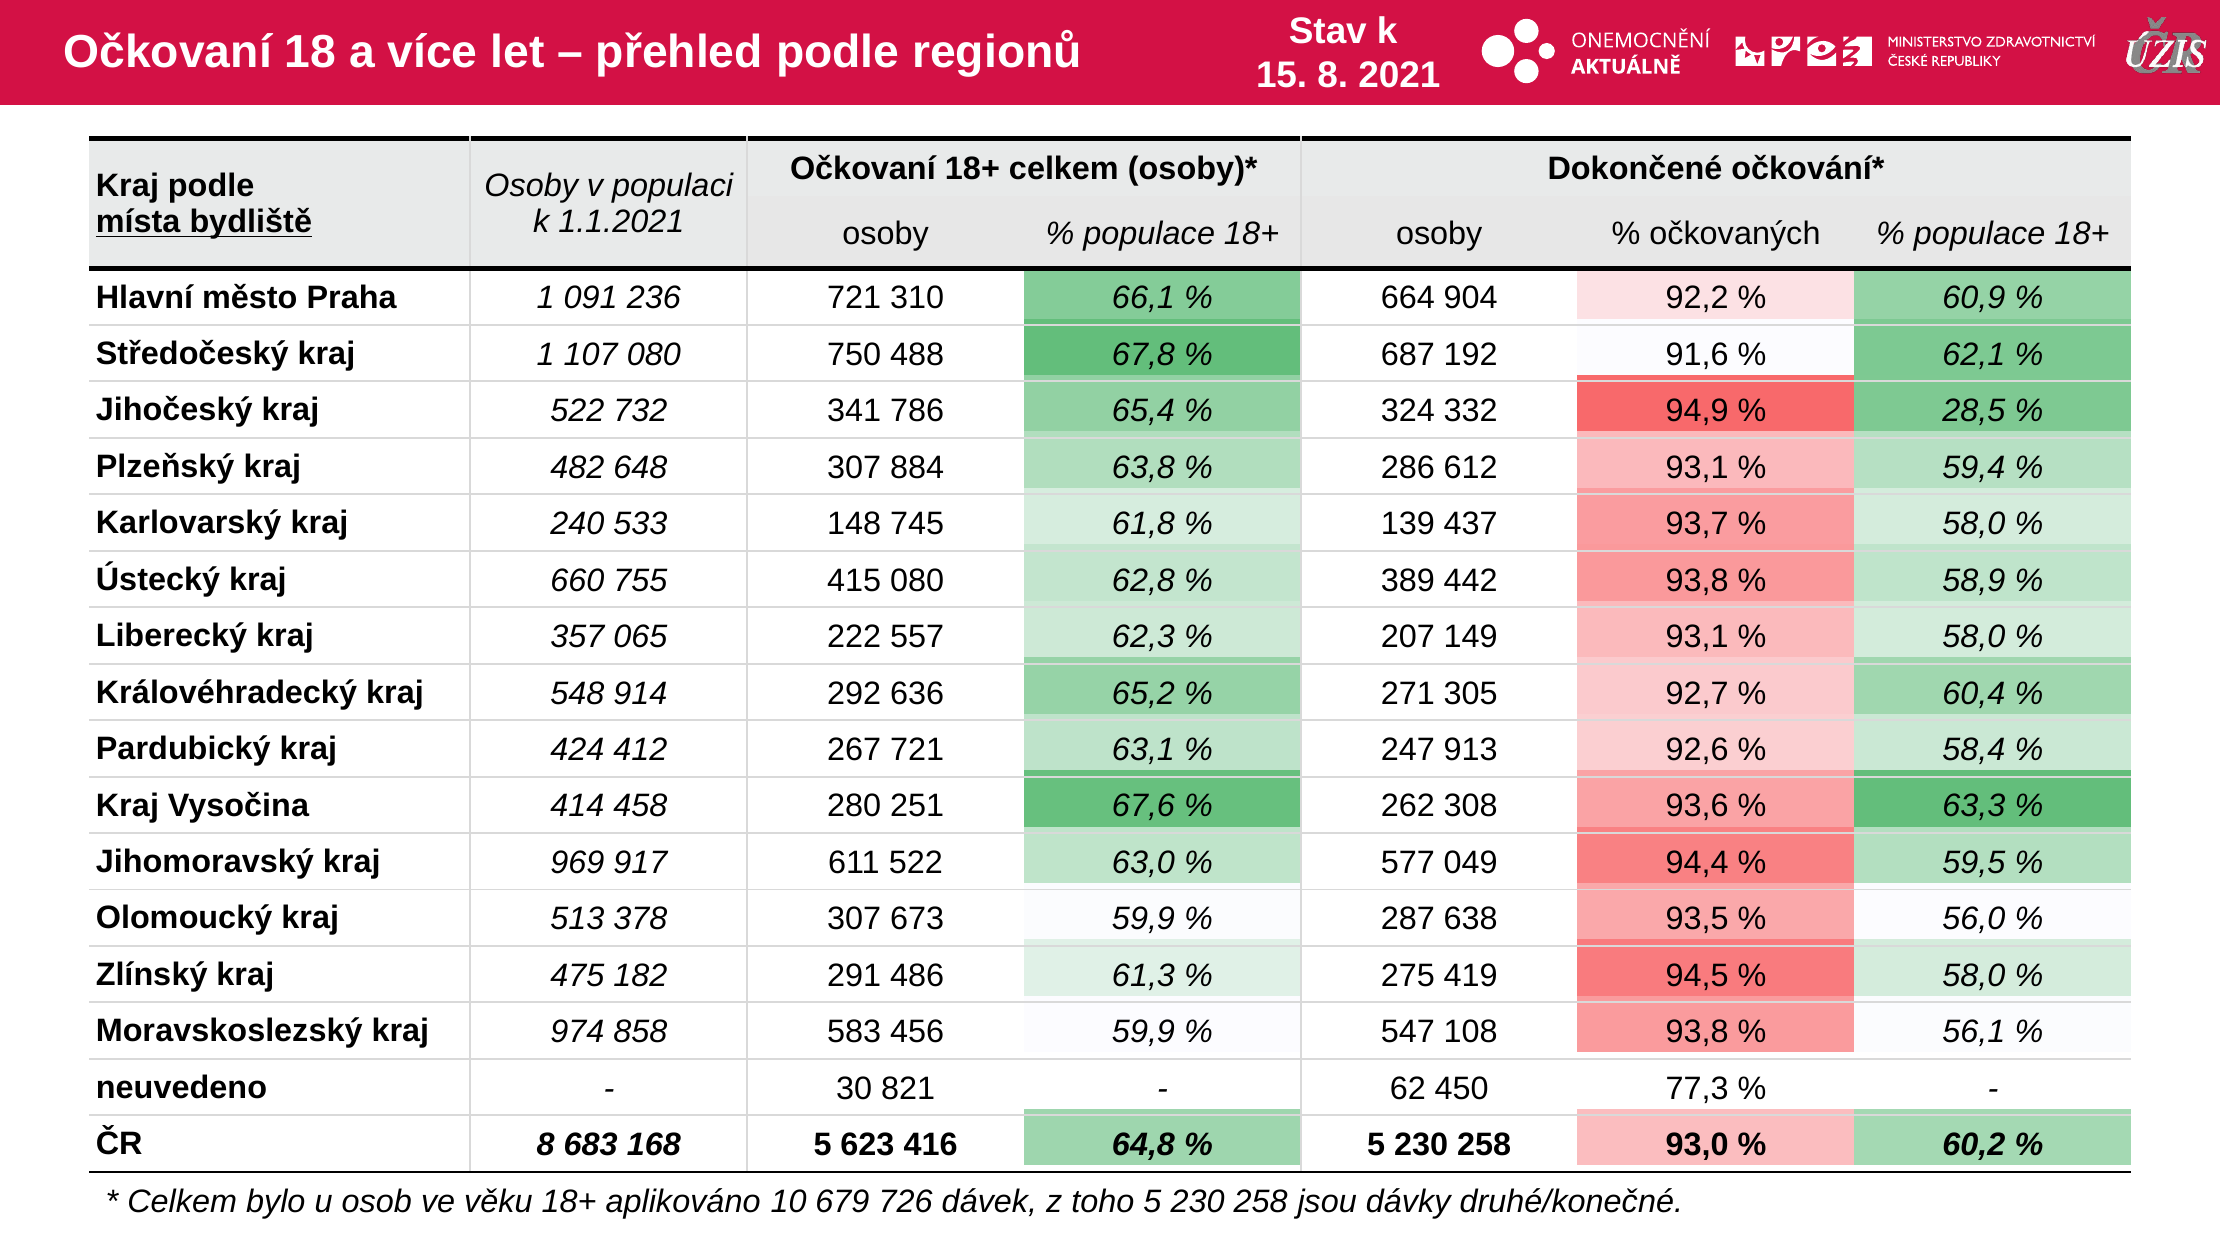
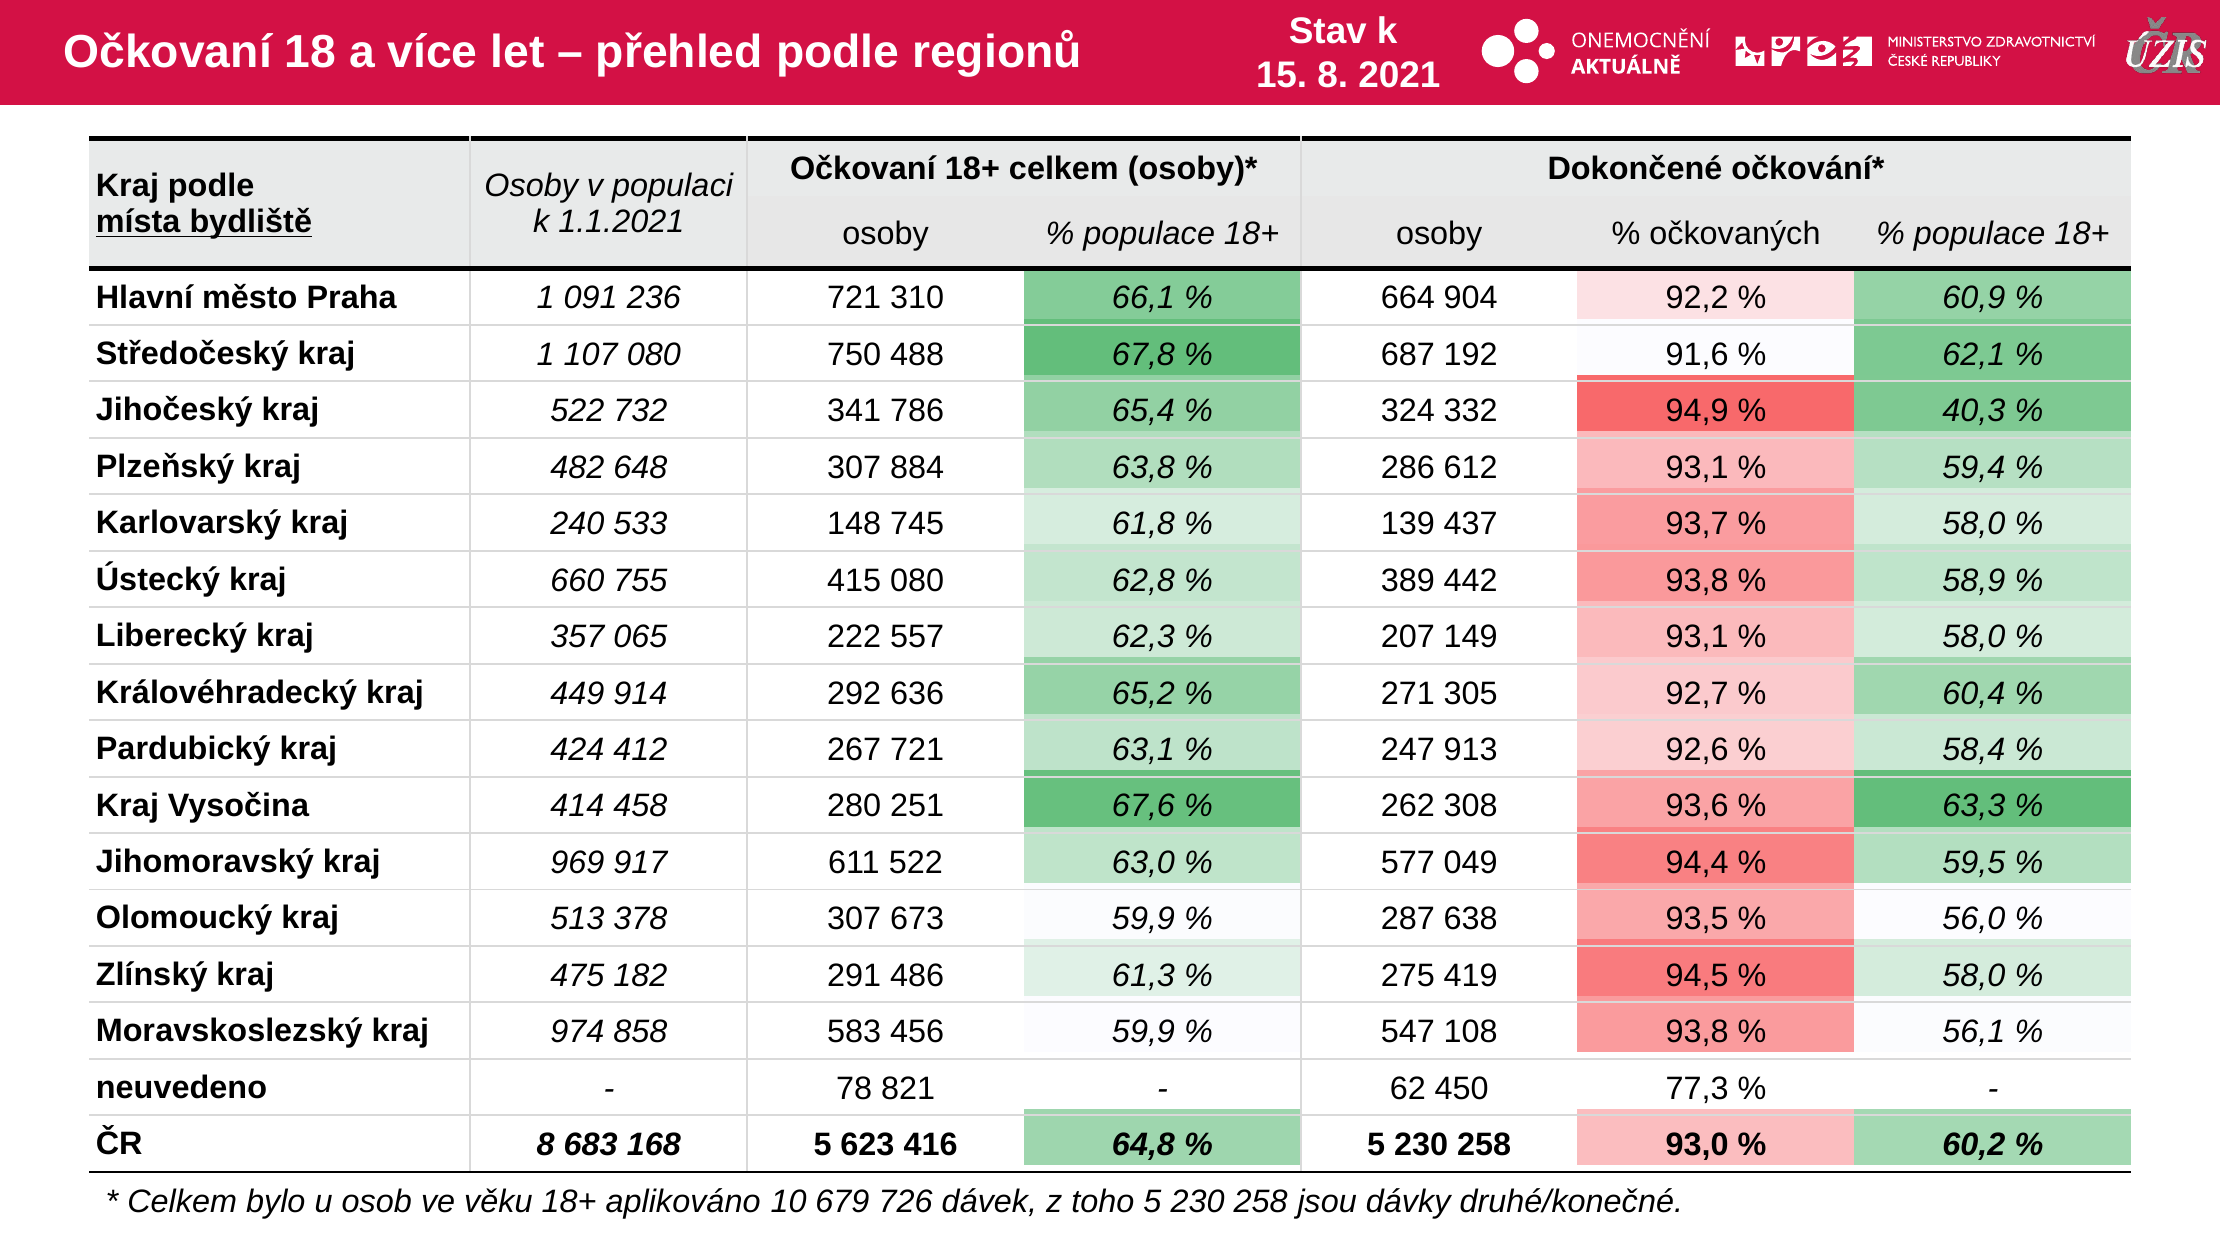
28,5: 28,5 -> 40,3
548: 548 -> 449
30: 30 -> 78
